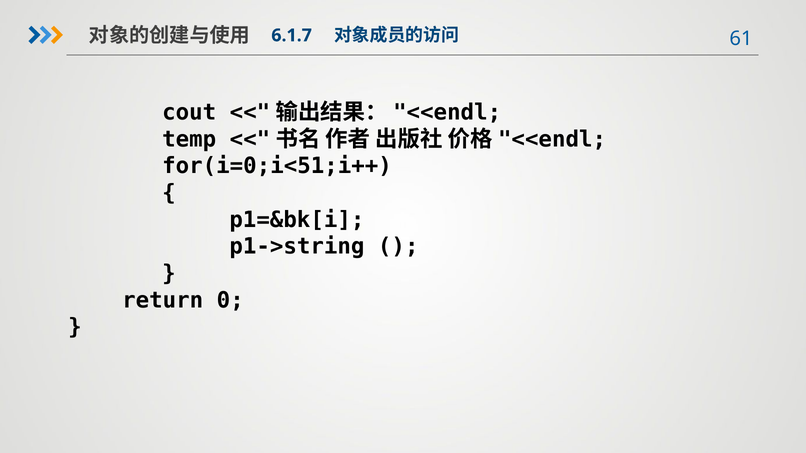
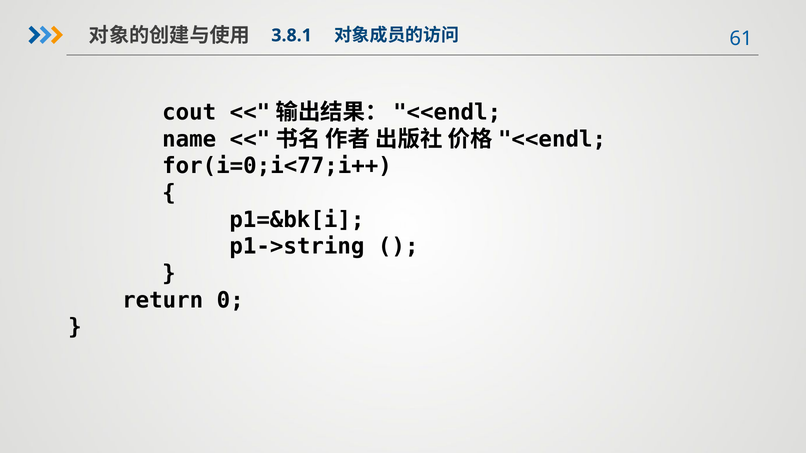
6.1.7: 6.1.7 -> 3.8.1
temp: temp -> name
for(i=0;i<51;i++: for(i=0;i<51;i++ -> for(i=0;i<77;i++
